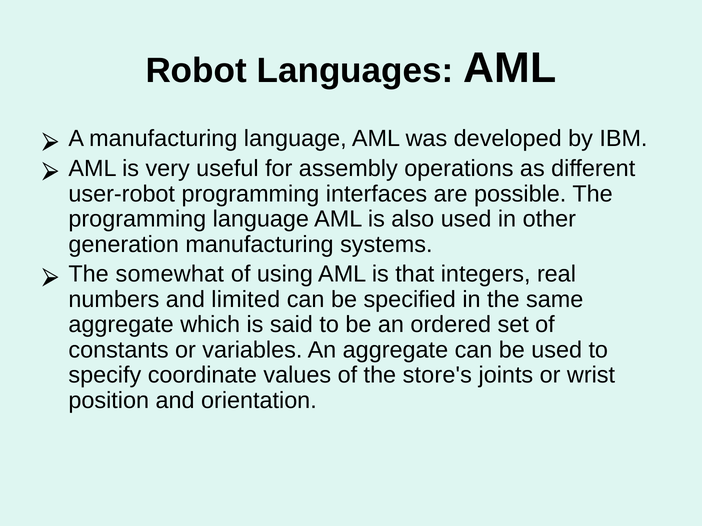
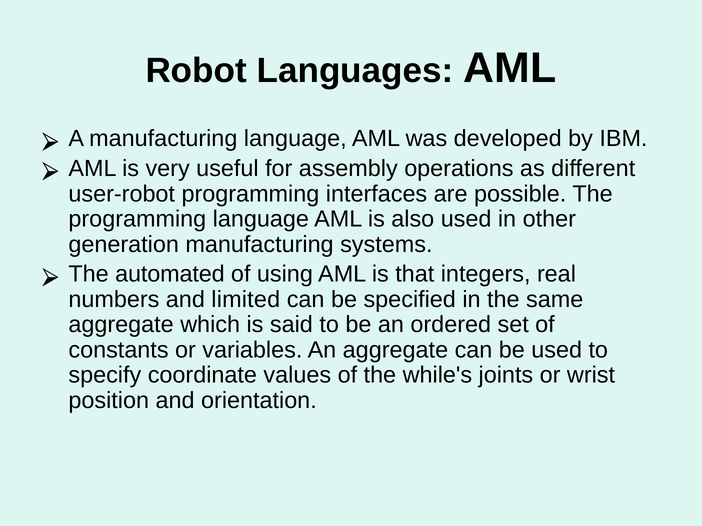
somewhat: somewhat -> automated
store's: store's -> while's
